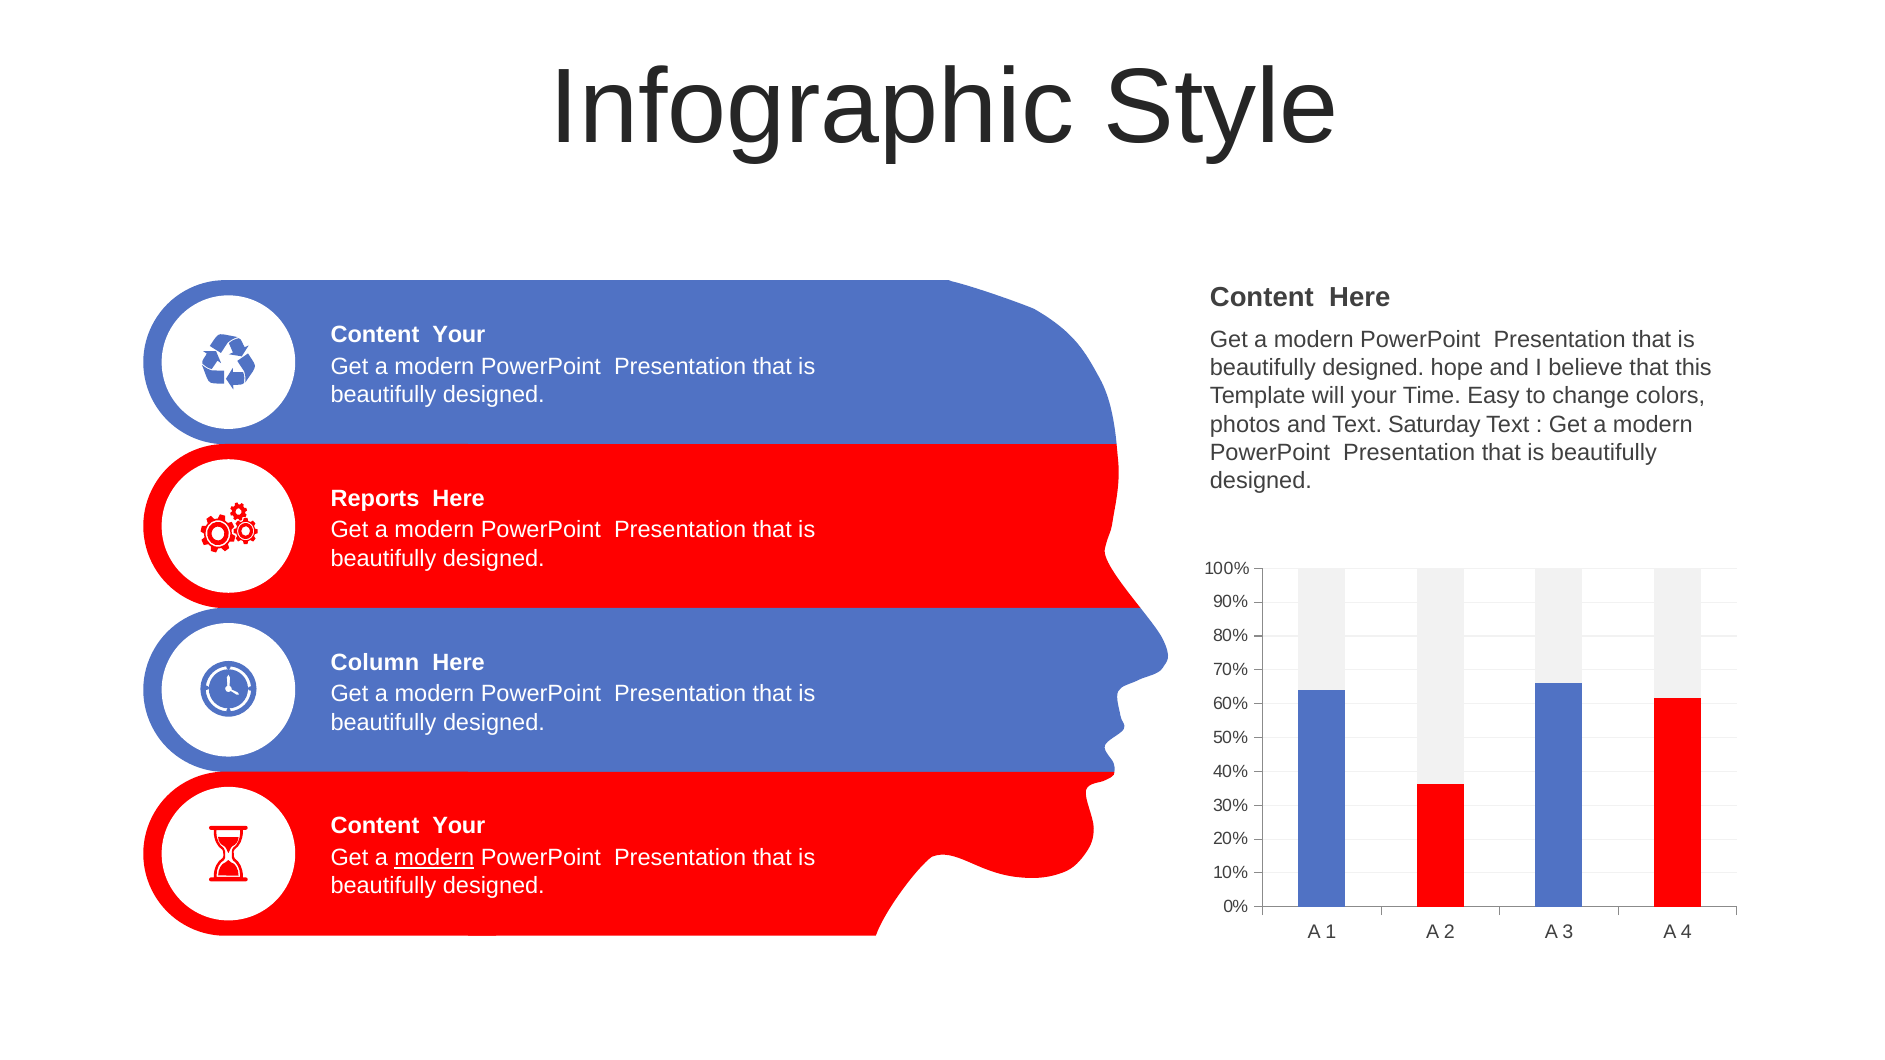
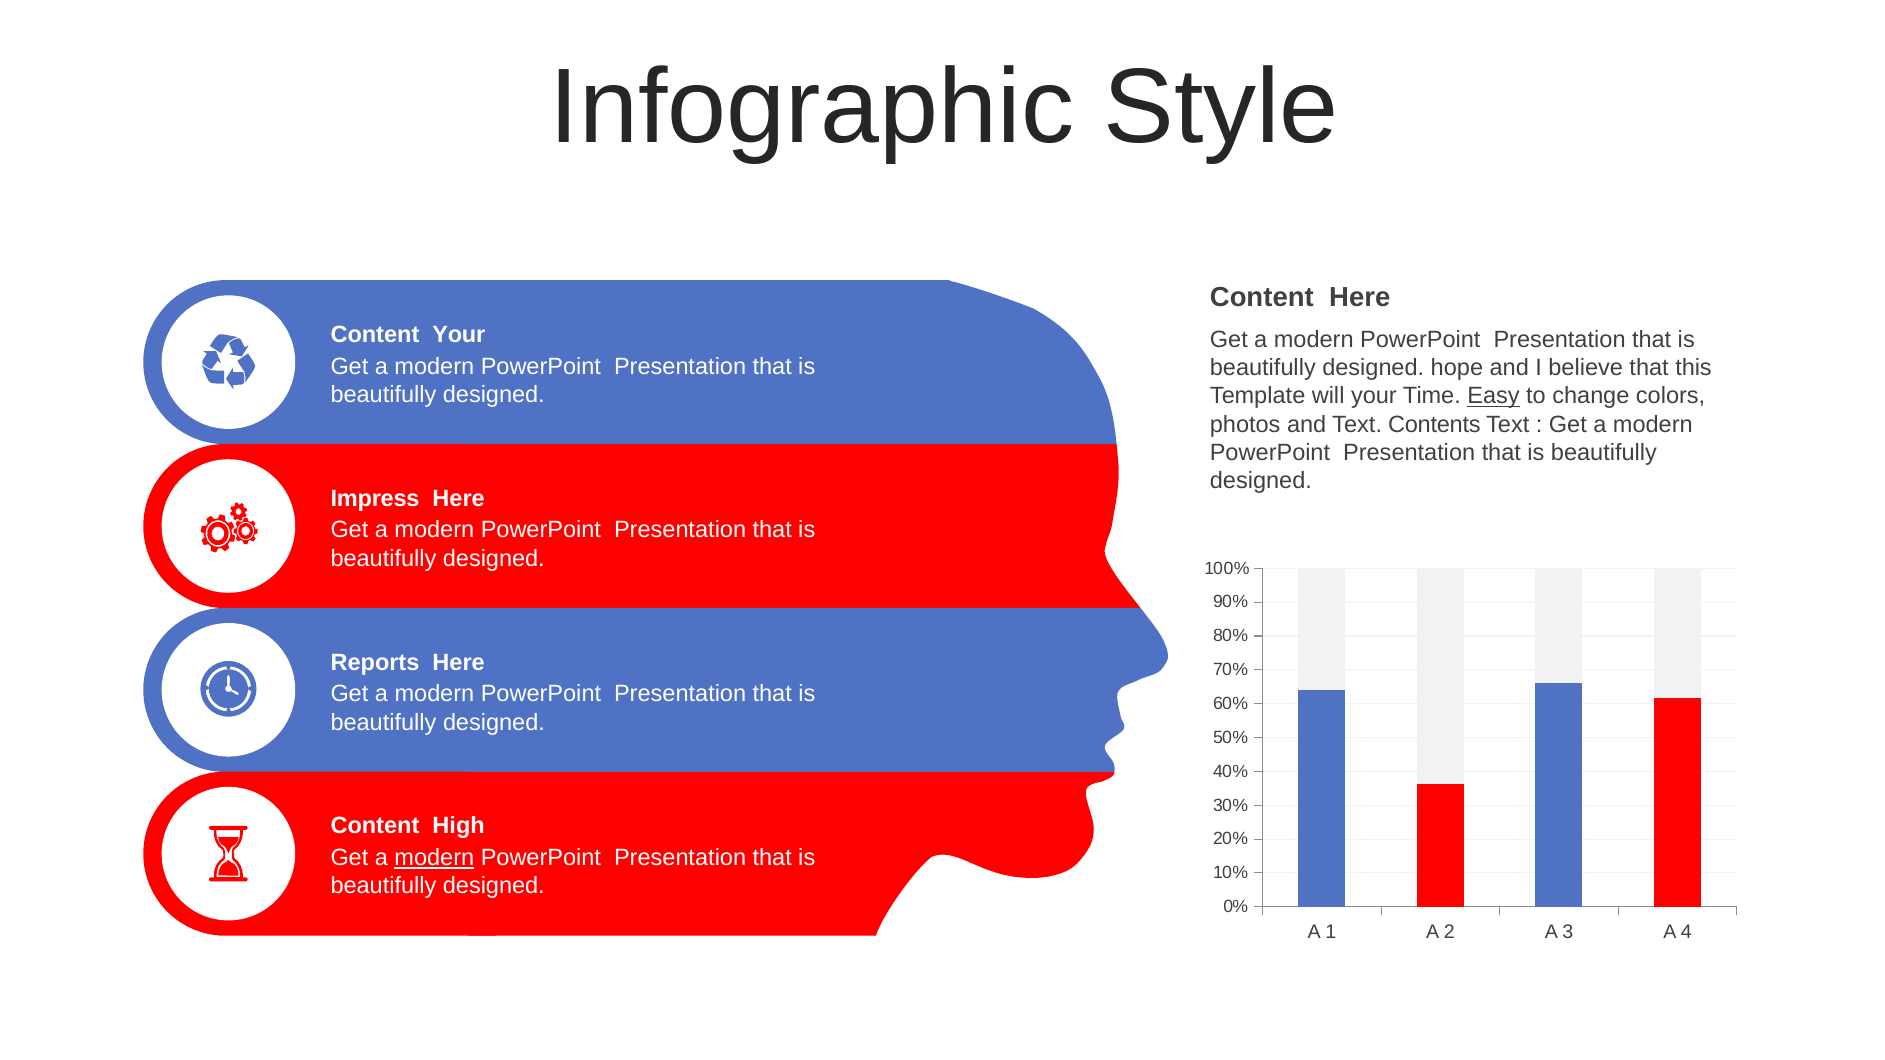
Easy underline: none -> present
Saturday: Saturday -> Contents
Reports: Reports -> Impress
Column: Column -> Reports
Your at (459, 826): Your -> High
